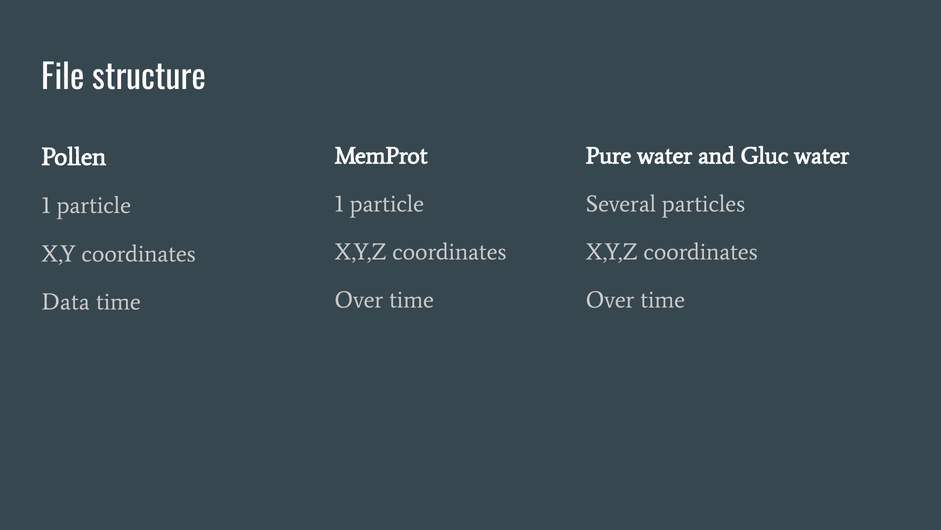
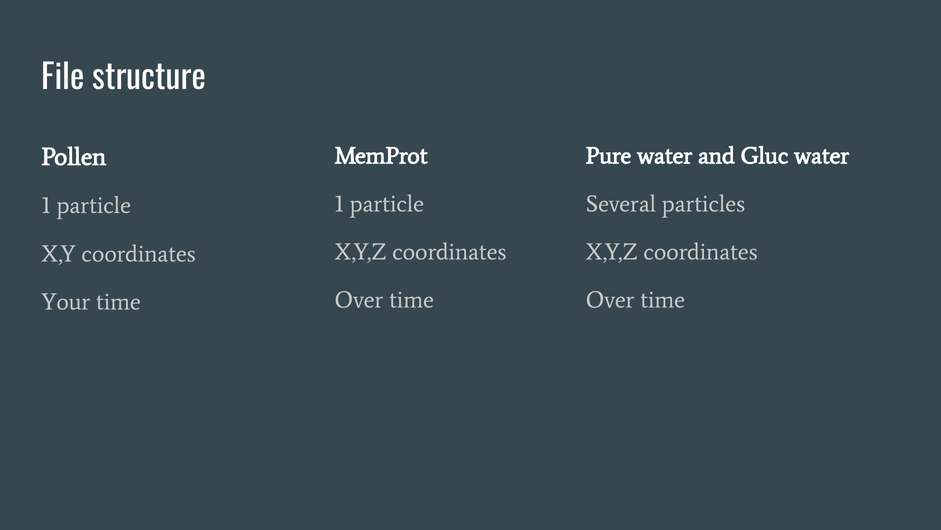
Data: Data -> Your
